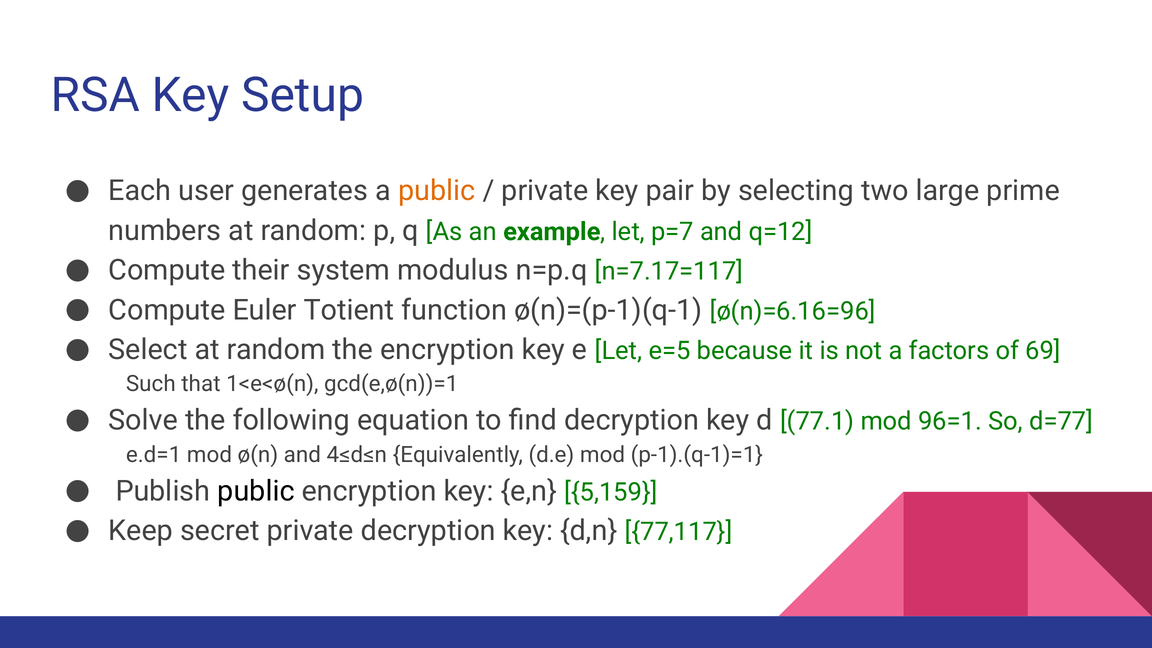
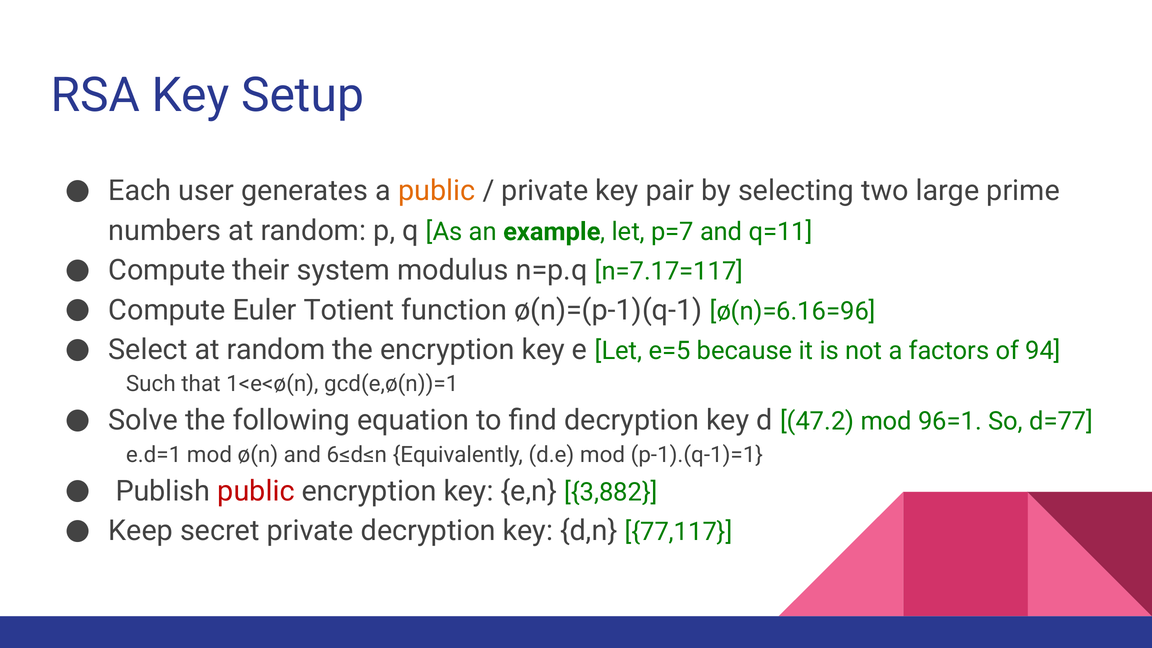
q=12: q=12 -> q=11
69: 69 -> 94
77.1: 77.1 -> 47.2
4≤d≤n: 4≤d≤n -> 6≤d≤n
public at (256, 491) colour: black -> red
5,159: 5,159 -> 3,882
